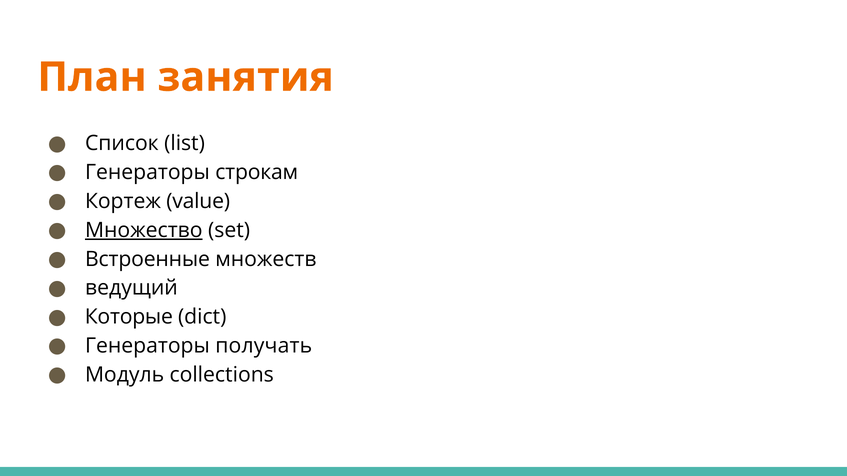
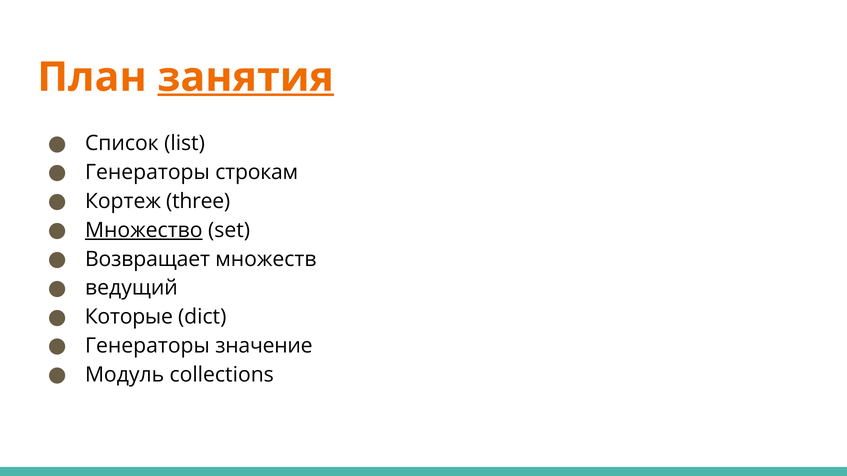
занятия underline: none -> present
value: value -> three
Встроенные: Встроенные -> Возвращает
получать: получать -> значение
